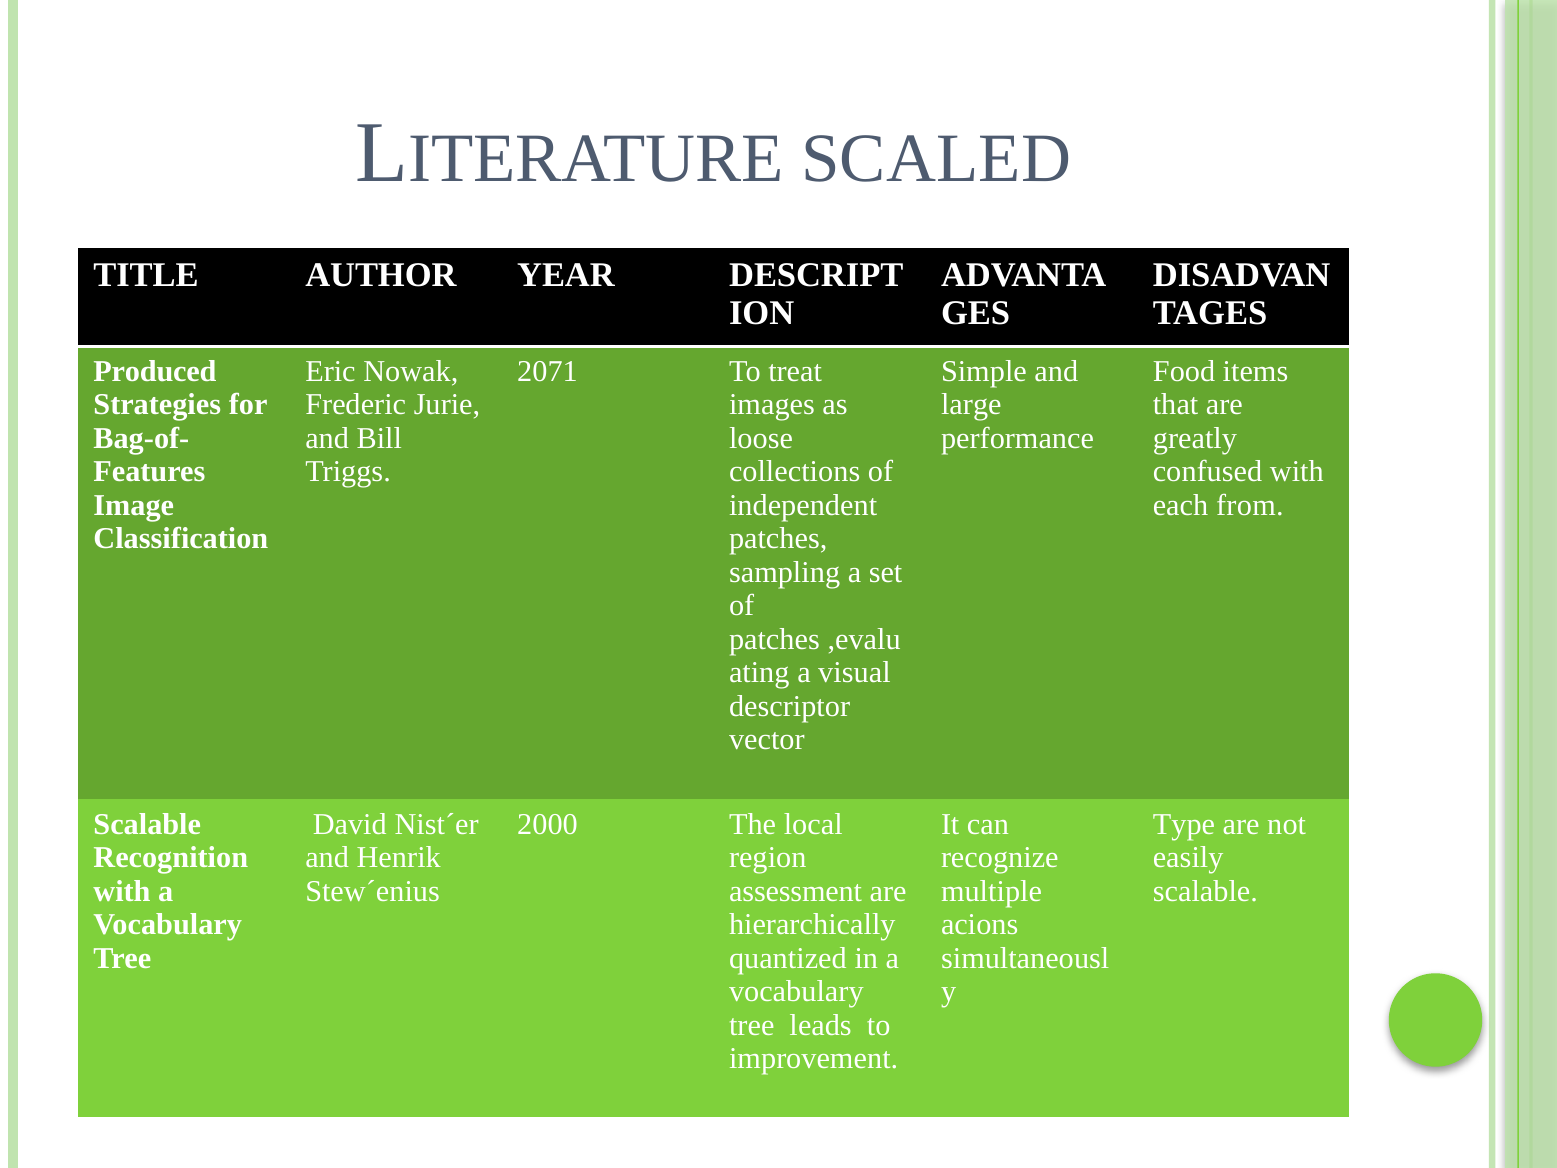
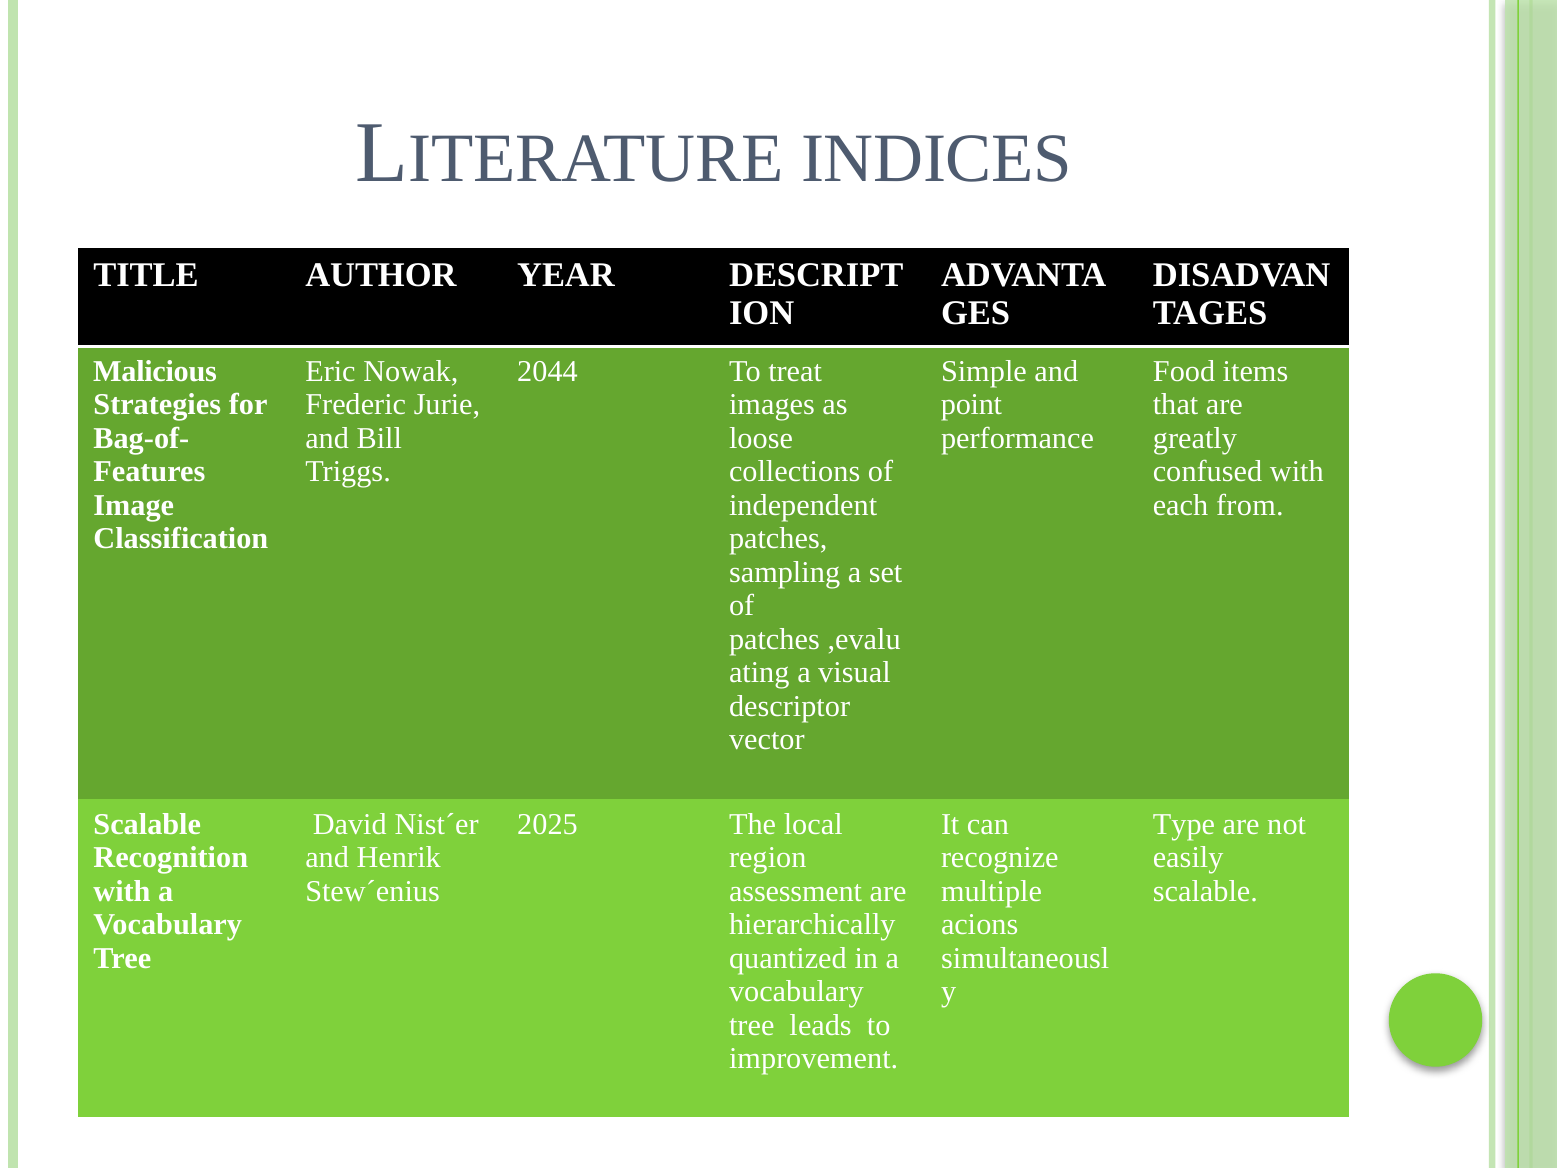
SCALED: SCALED -> INDICES
Produced: Produced -> Malicious
2071: 2071 -> 2044
large: large -> point
2000: 2000 -> 2025
